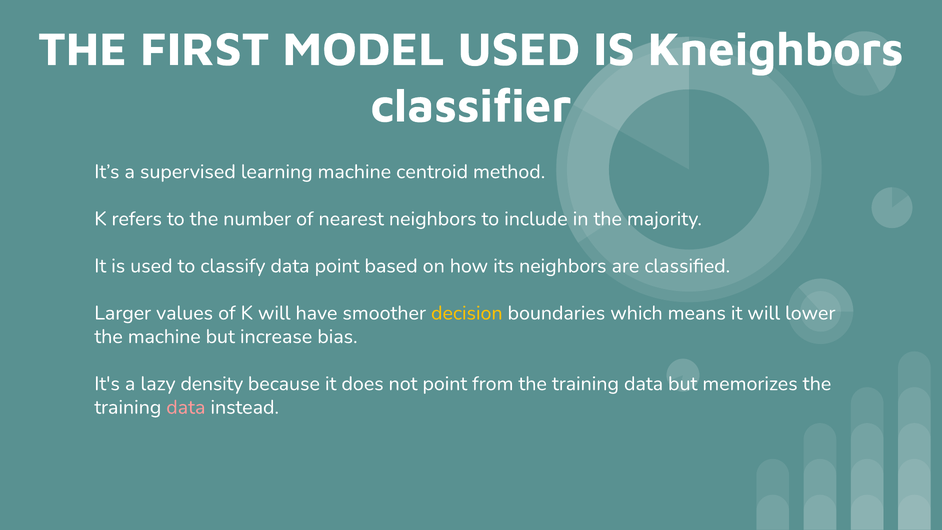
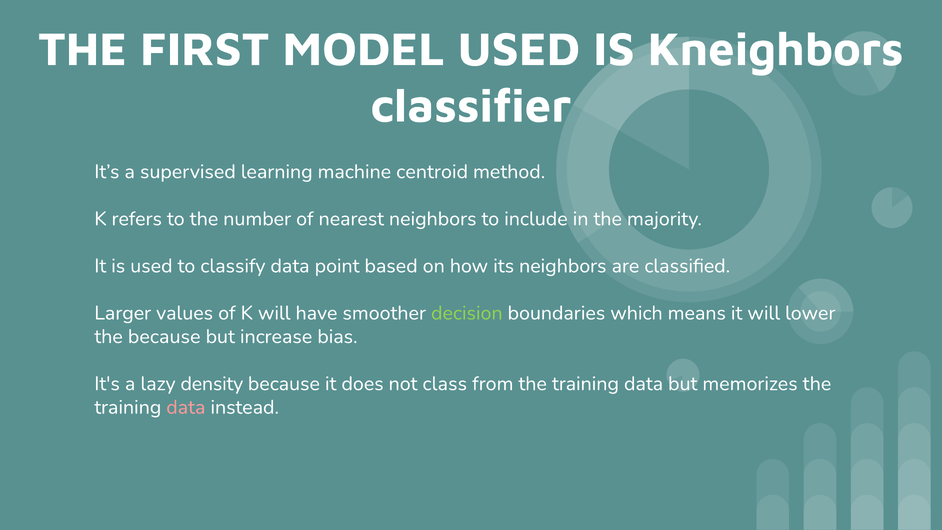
decision colour: yellow -> light green
the machine: machine -> because
not point: point -> class
